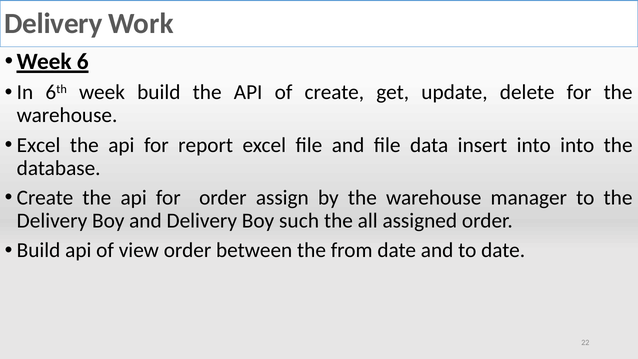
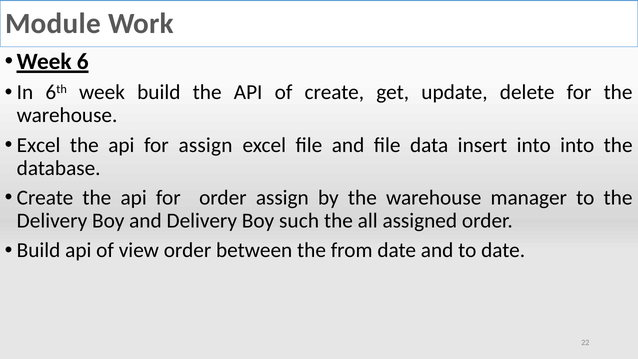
Delivery at (53, 23): Delivery -> Module
for report: report -> assign
